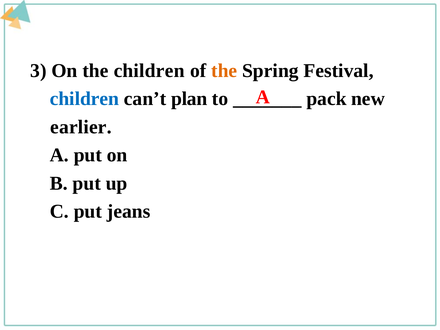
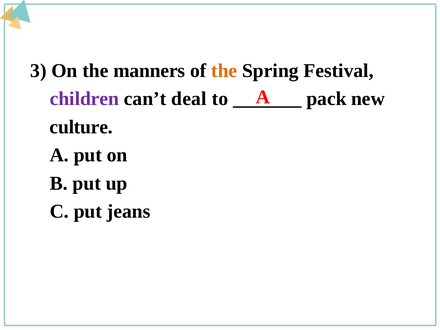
the children: children -> manners
children at (84, 99) colour: blue -> purple
plan: plan -> deal
earlier: earlier -> culture
